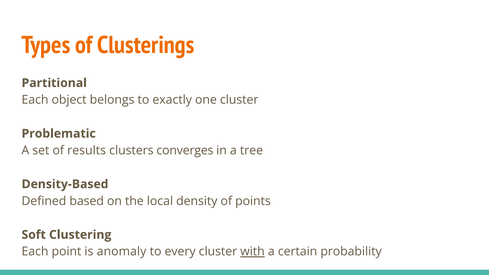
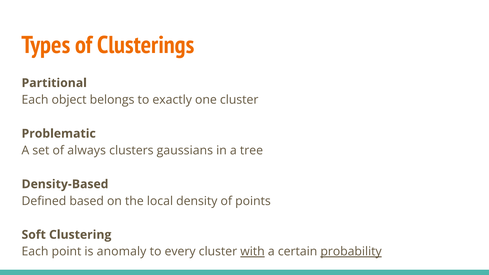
results: results -> always
converges: converges -> gaussians
probability underline: none -> present
